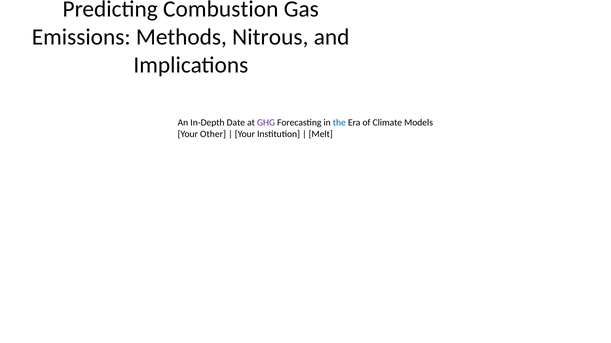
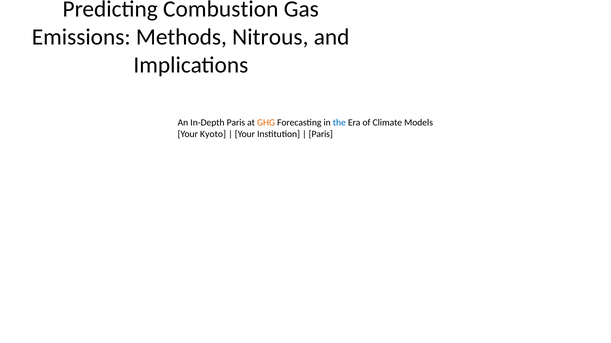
In-Depth Date: Date -> Paris
GHG colour: purple -> orange
Other: Other -> Kyoto
Melt at (321, 134): Melt -> Paris
